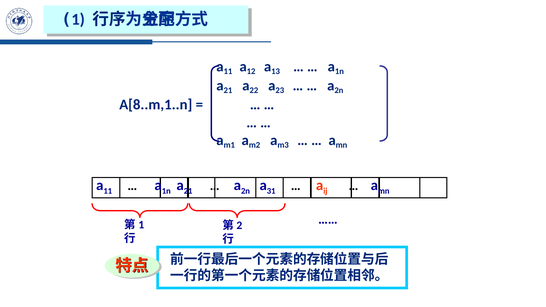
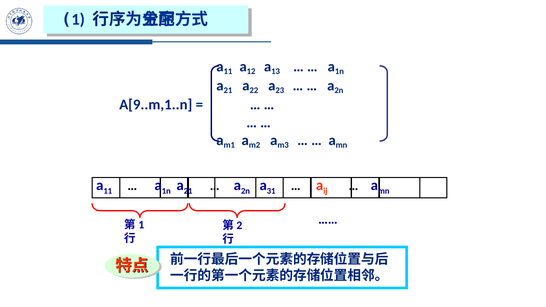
A[8..m,1..n: A[8..m,1..n -> A[9..m,1..n
